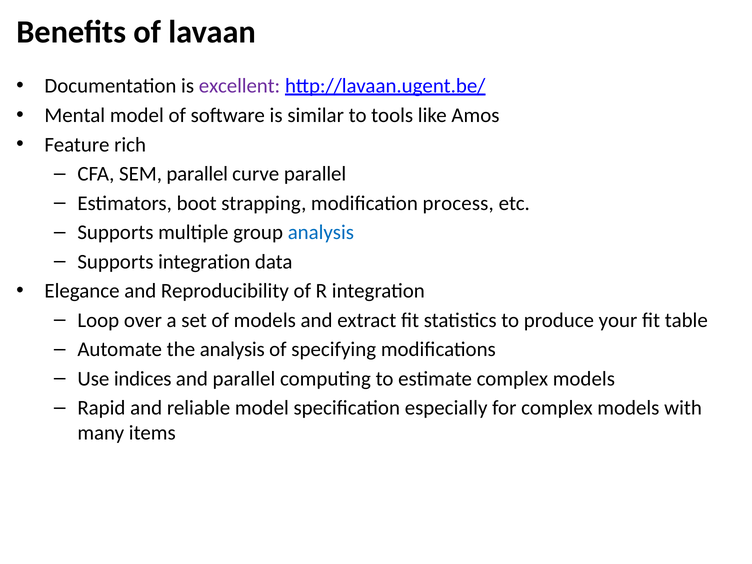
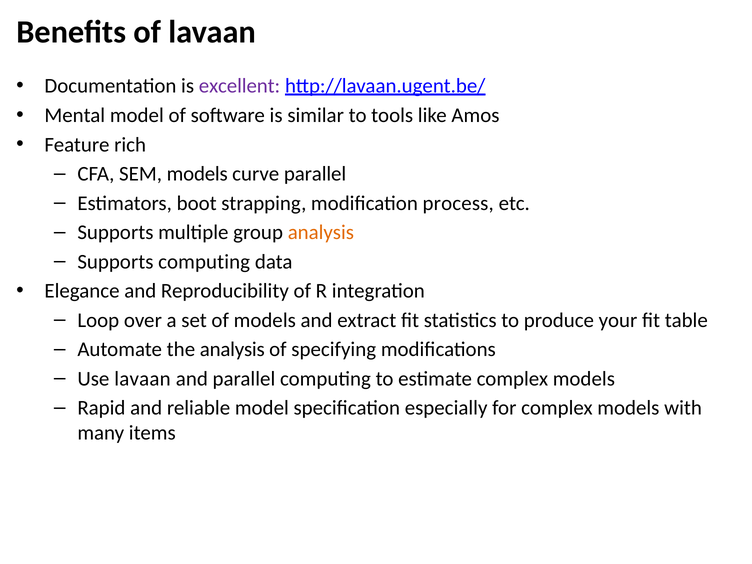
SEM parallel: parallel -> models
analysis at (321, 232) colour: blue -> orange
Supports integration: integration -> computing
Use indices: indices -> lavaan
